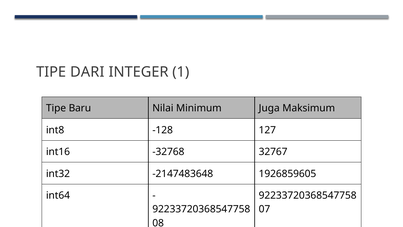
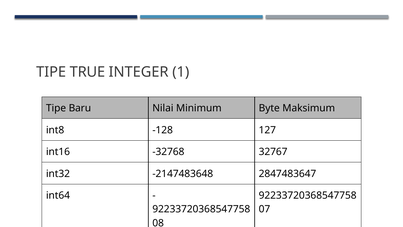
DARI: DARI -> TRUE
Juga: Juga -> Byte
1926859605: 1926859605 -> 2847483647
